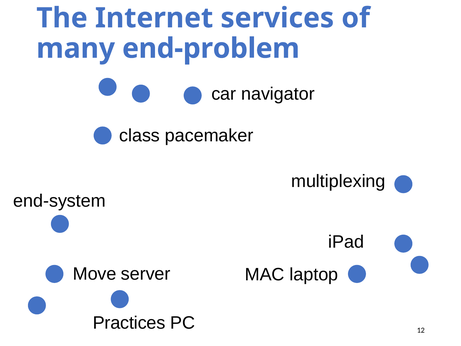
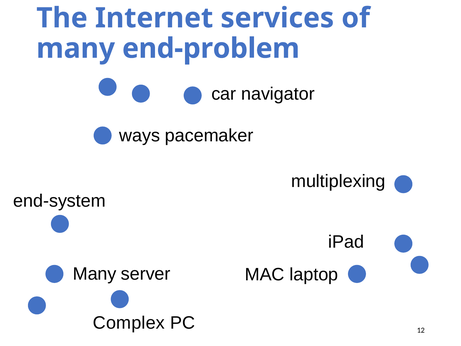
class: class -> ways
Move at (95, 274): Move -> Many
Practices: Practices -> Complex
